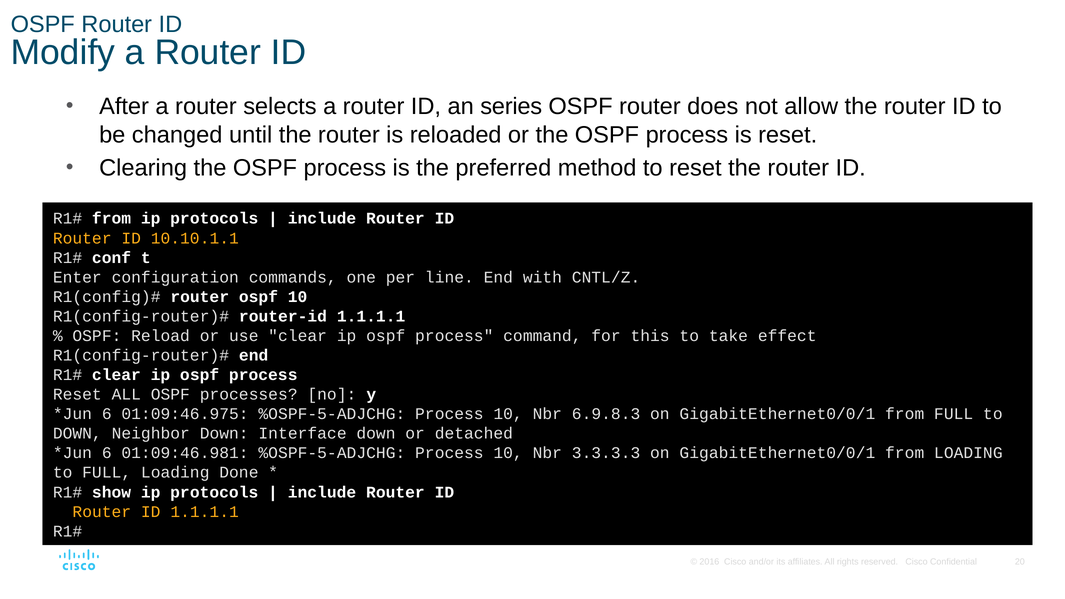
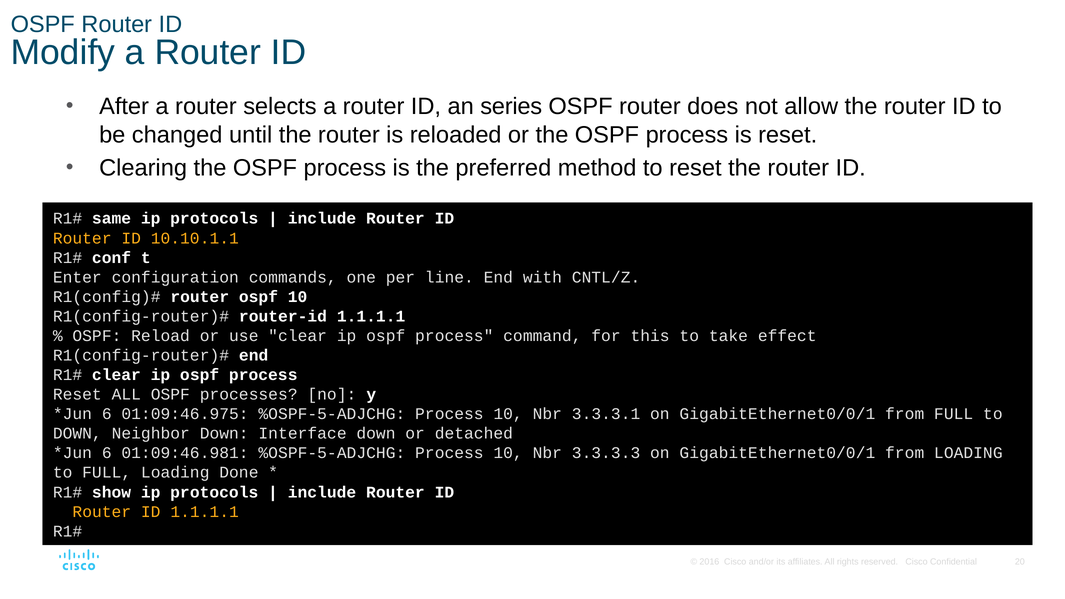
from at (112, 219): from -> same
6.9.8.3: 6.9.8.3 -> 3.3.3.1
